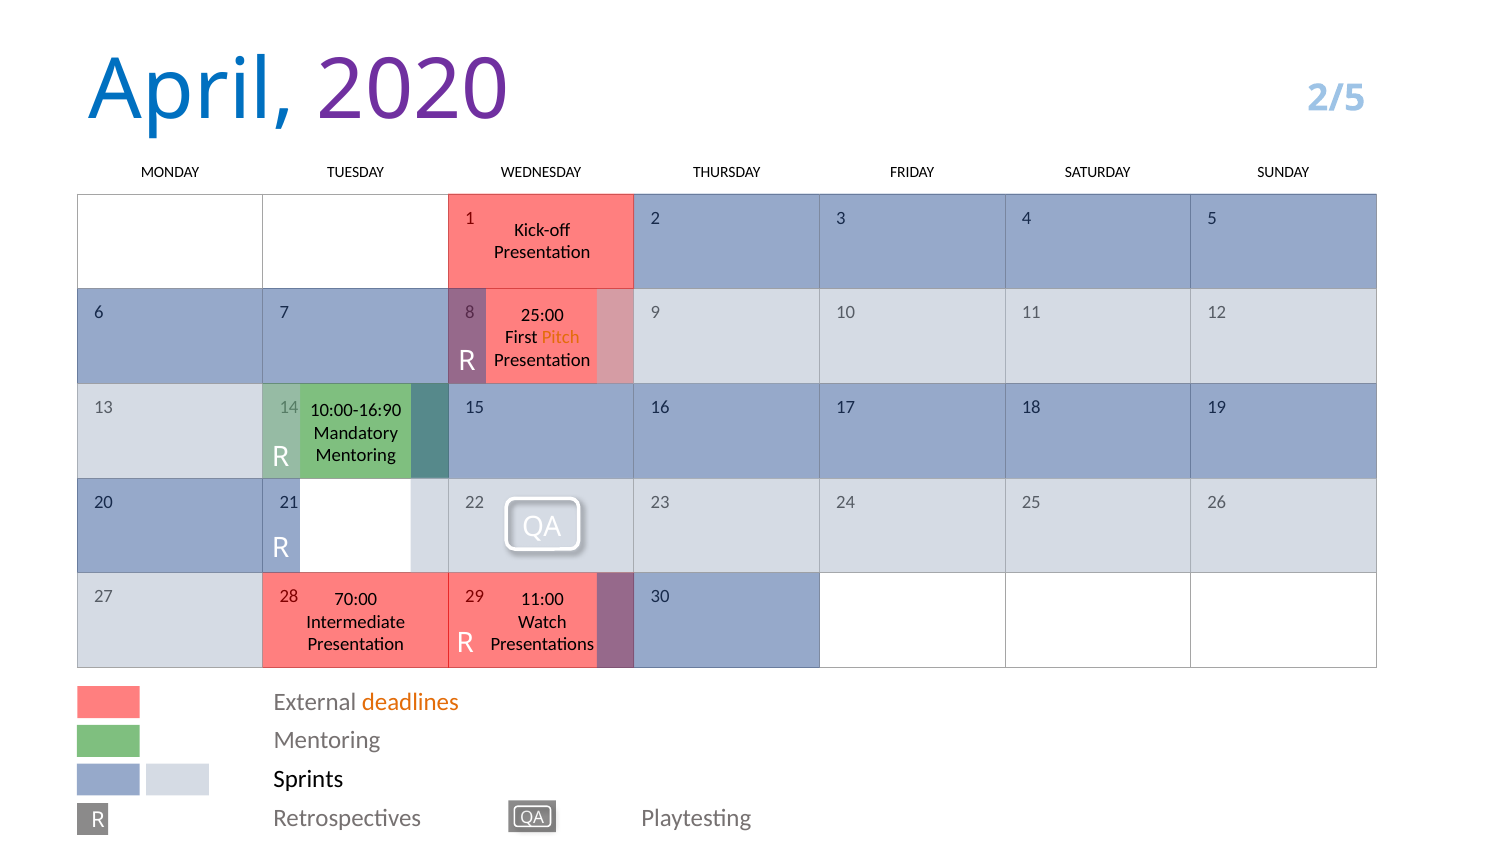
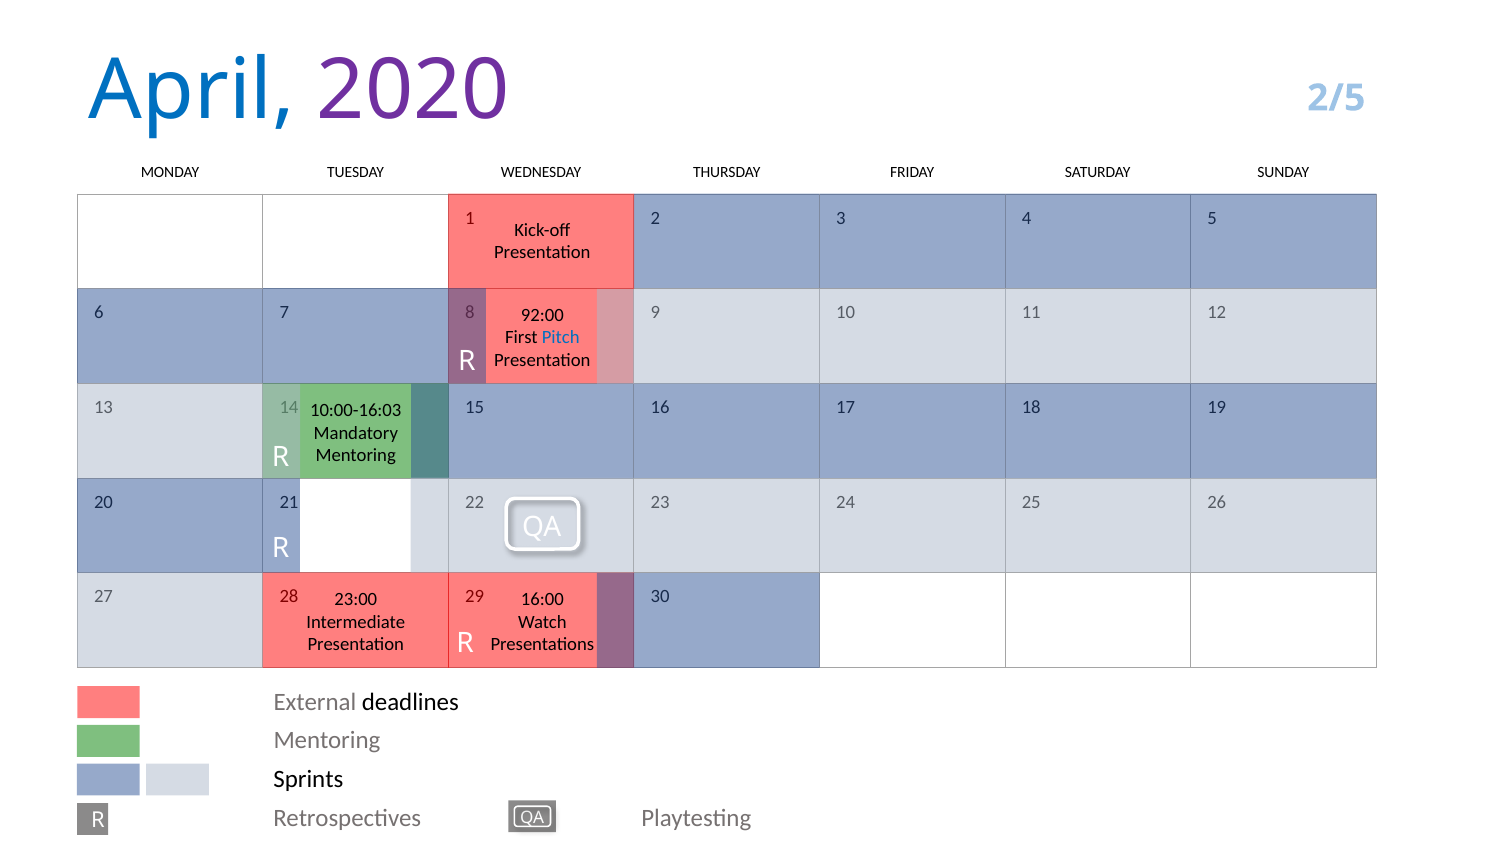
25:00: 25:00 -> 92:00
Pitch colour: orange -> blue
10:00-16:90: 10:00-16:90 -> 10:00-16:03
70:00: 70:00 -> 23:00
11:00: 11:00 -> 16:00
deadlines colour: orange -> black
